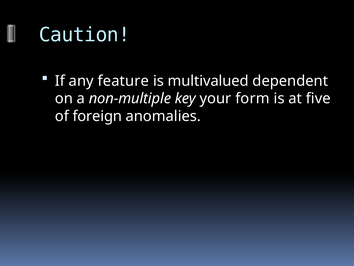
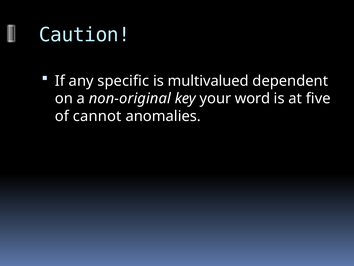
feature: feature -> specific
non-multiple: non-multiple -> non-original
form: form -> word
foreign: foreign -> cannot
